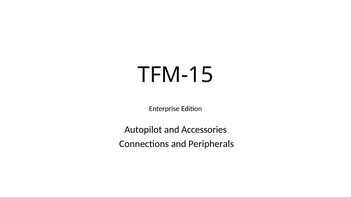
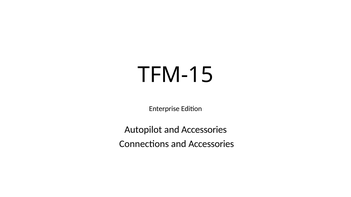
Connections and Peripherals: Peripherals -> Accessories
